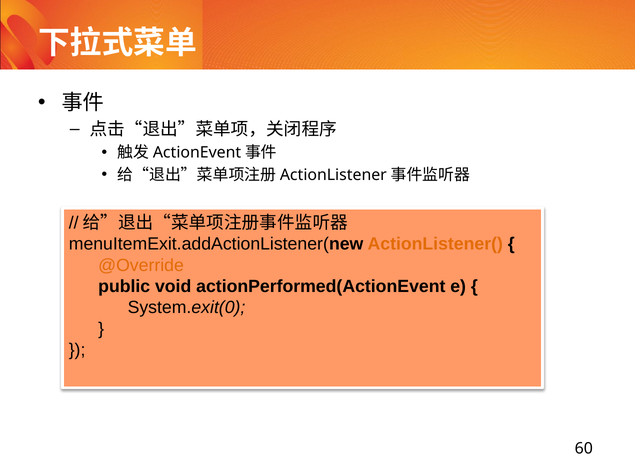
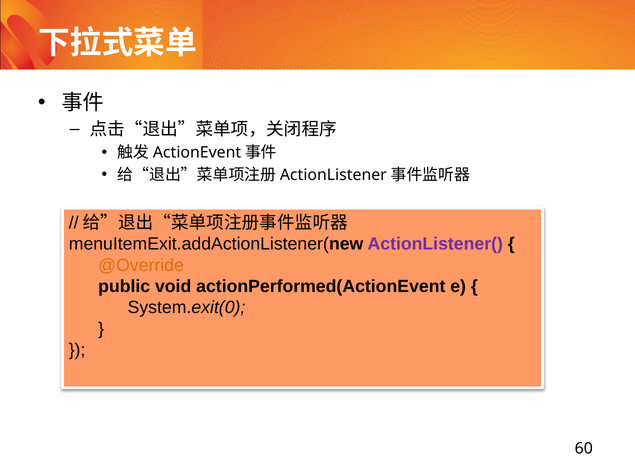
ActionListener( colour: orange -> purple
